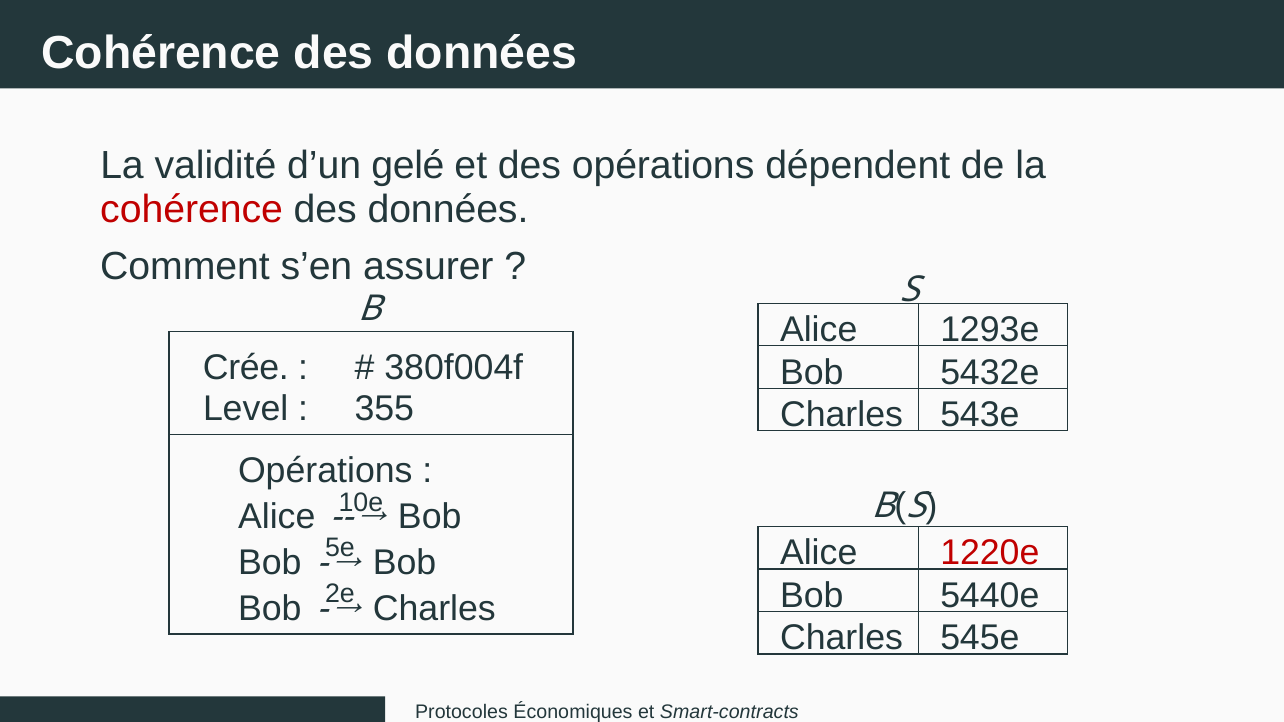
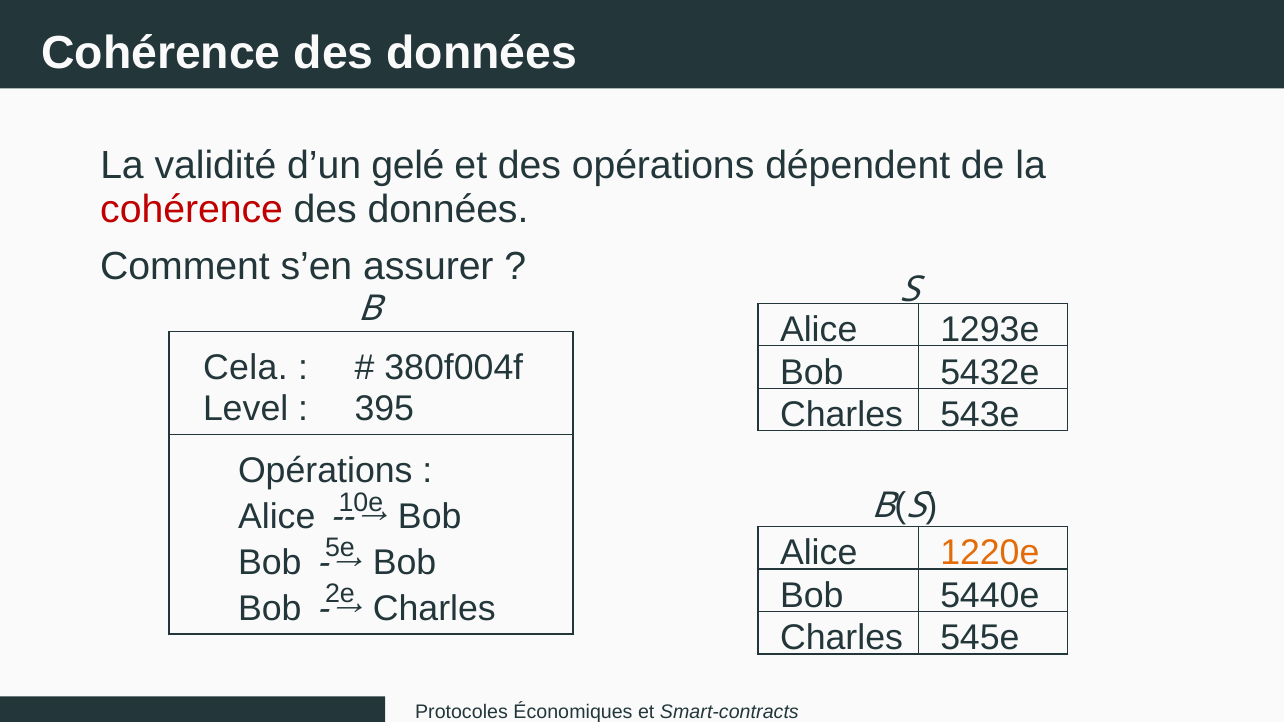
Crée: Crée -> Cela
355: 355 -> 395
1220e colour: red -> orange
